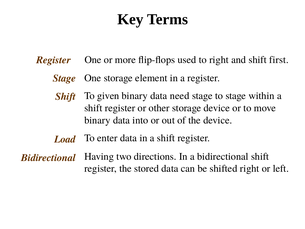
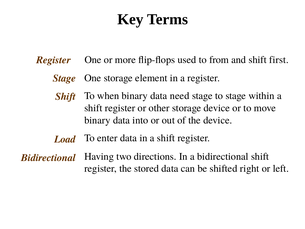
to right: right -> from
given: given -> when
